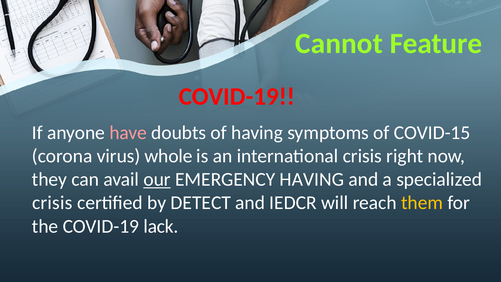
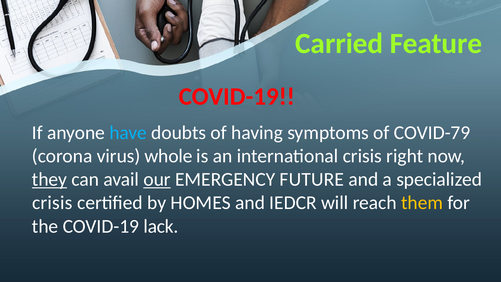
Cannot: Cannot -> Carried
have colour: pink -> light blue
COVID-15: COVID-15 -> COVID-79
they underline: none -> present
EMERGENCY HAVING: HAVING -> FUTURE
DETECT: DETECT -> HOMES
